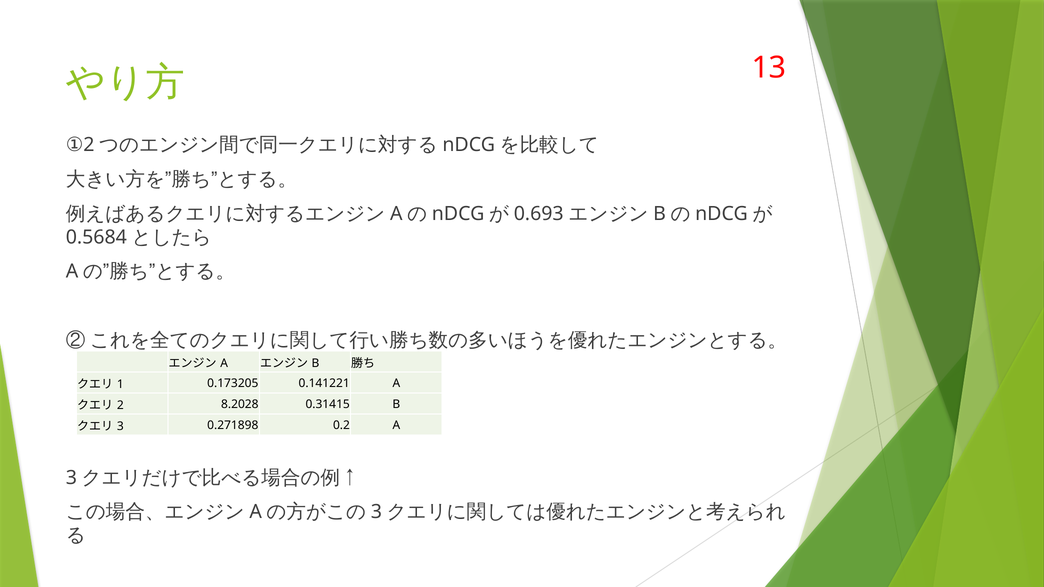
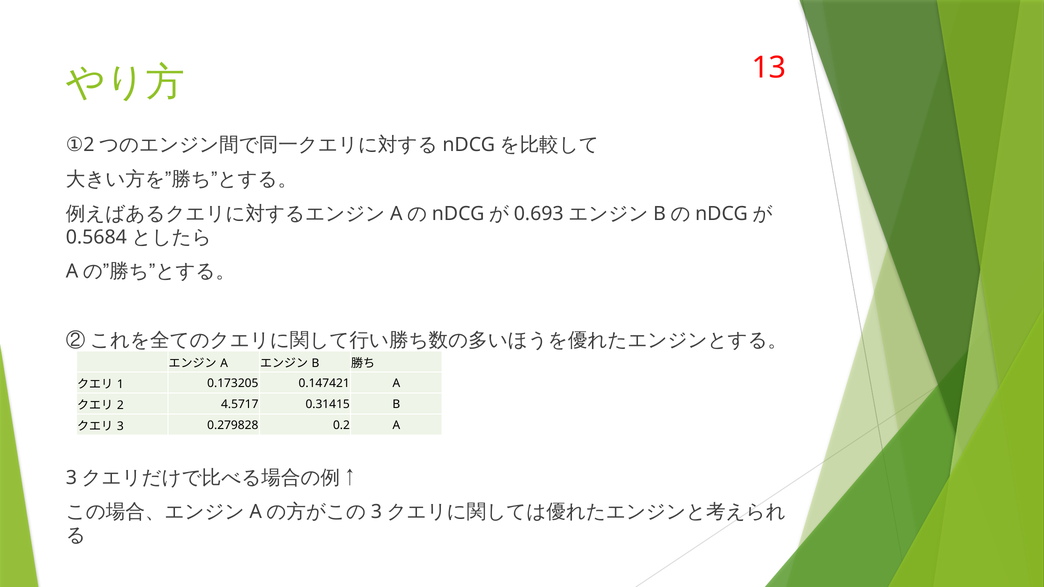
0.141221: 0.141221 -> 0.147421
8.2028: 8.2028 -> 4.5717
0.271898: 0.271898 -> 0.279828
